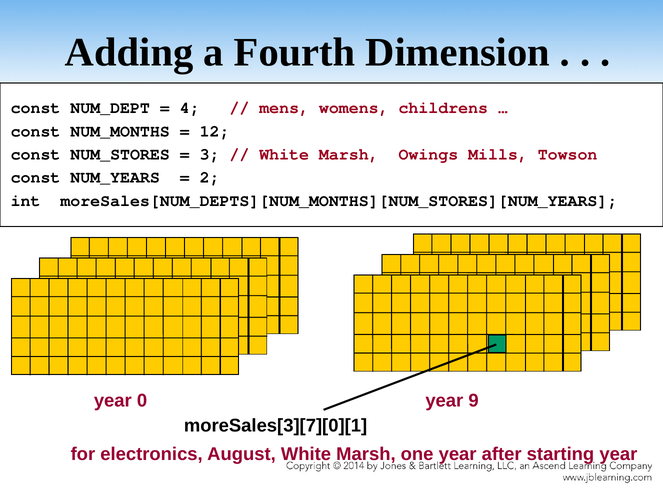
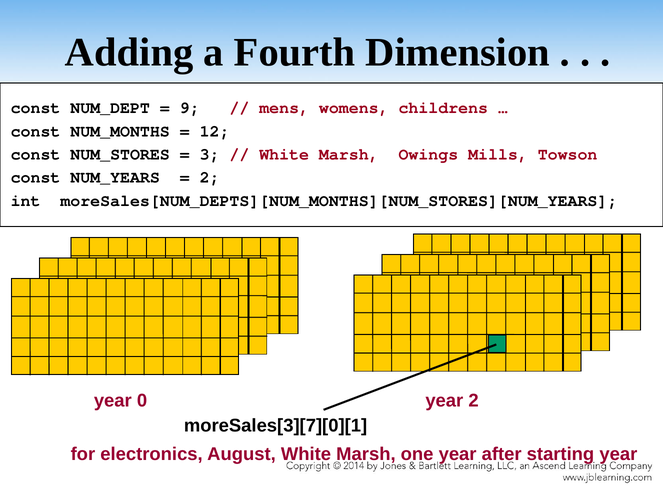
4: 4 -> 9
year 9: 9 -> 2
